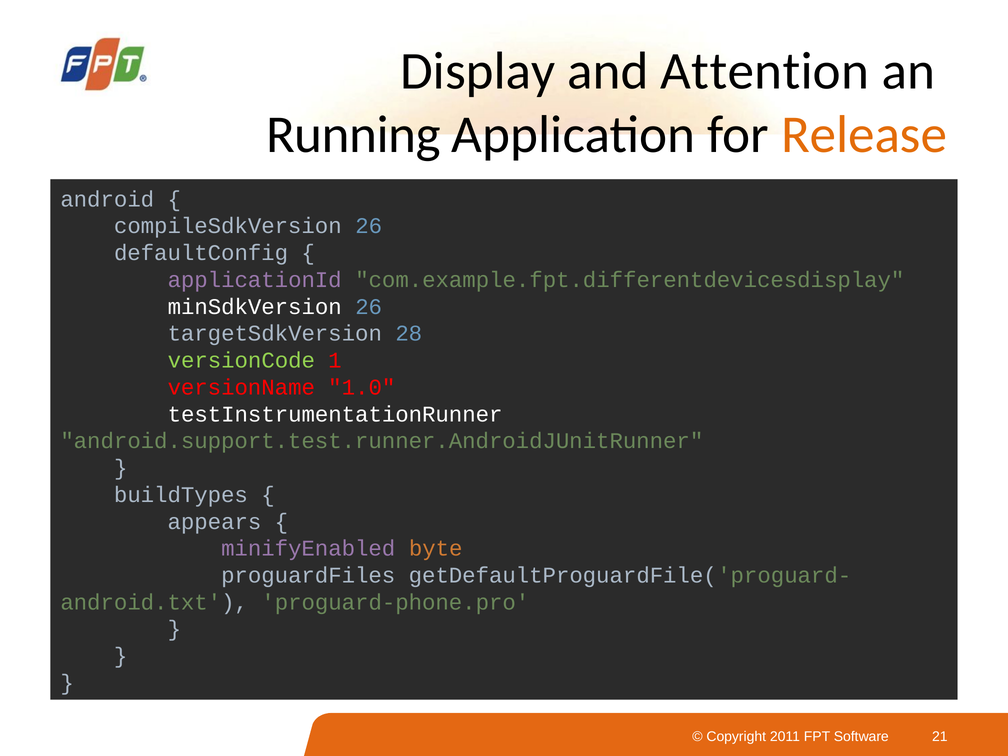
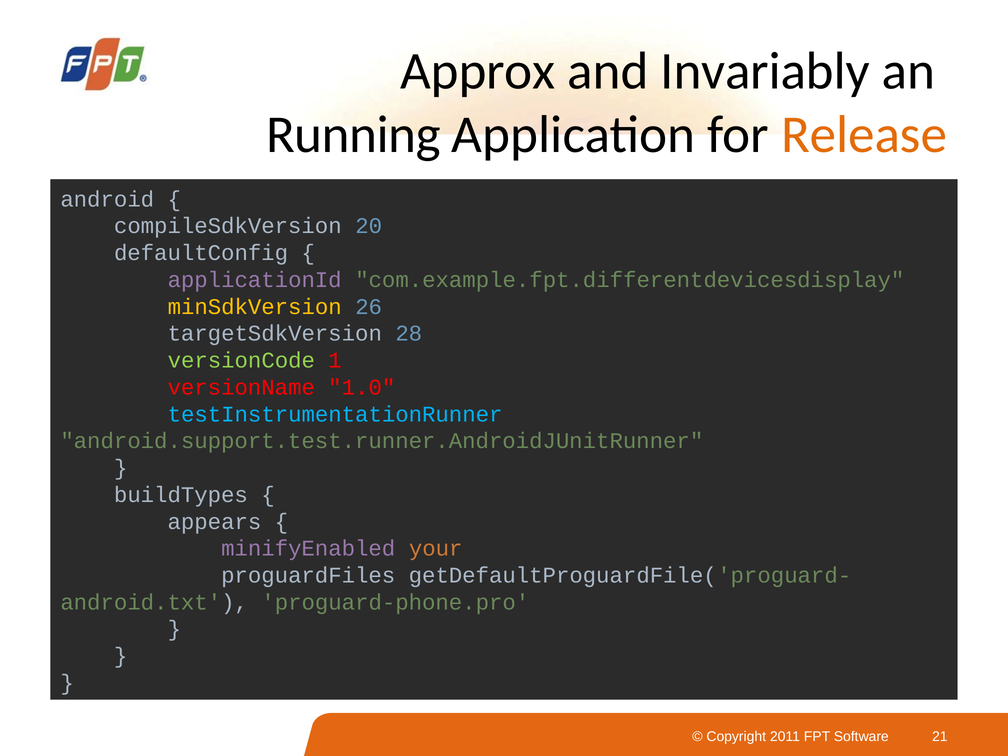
Display: Display -> Approx
Attention: Attention -> Invariably
compileSdkVersion 26: 26 -> 20
minSdkVersion colour: white -> yellow
testInstrumentationRunner colour: white -> light blue
byte: byte -> your
